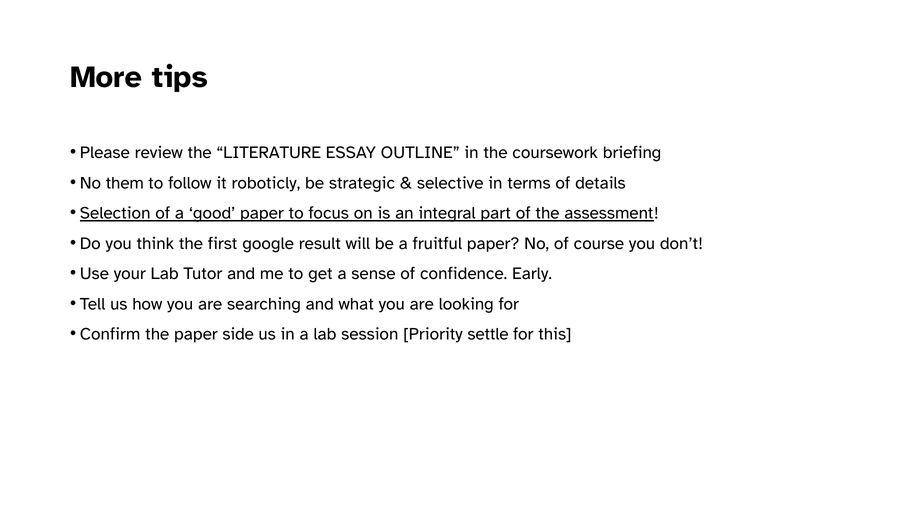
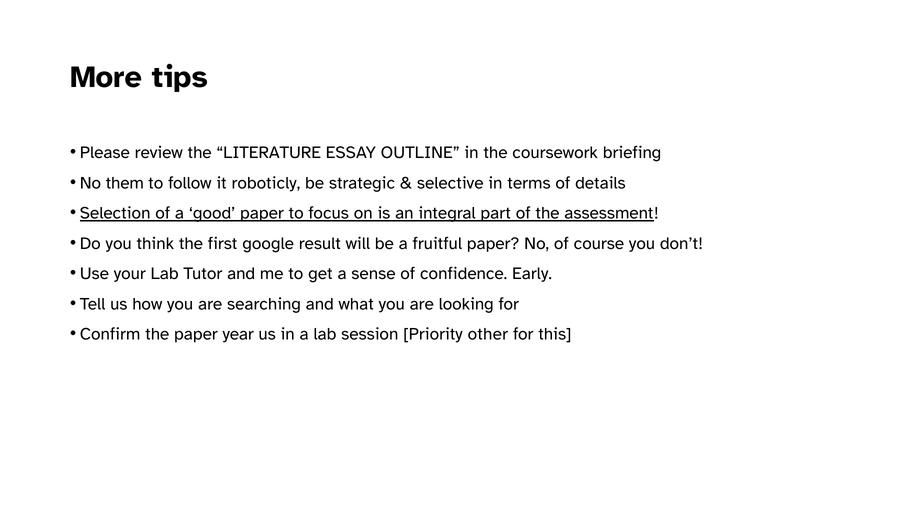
side: side -> year
settle: settle -> other
